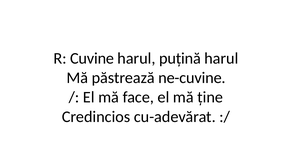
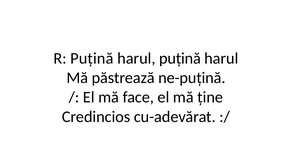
R Cuvine: Cuvine -> Puțină
ne-cuvine: ne-cuvine -> ne-puțină
